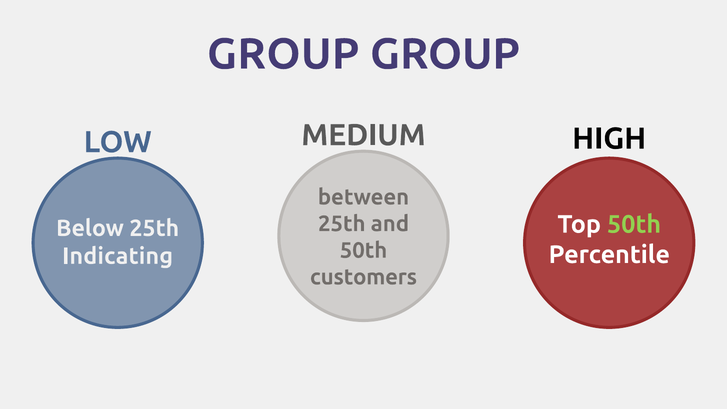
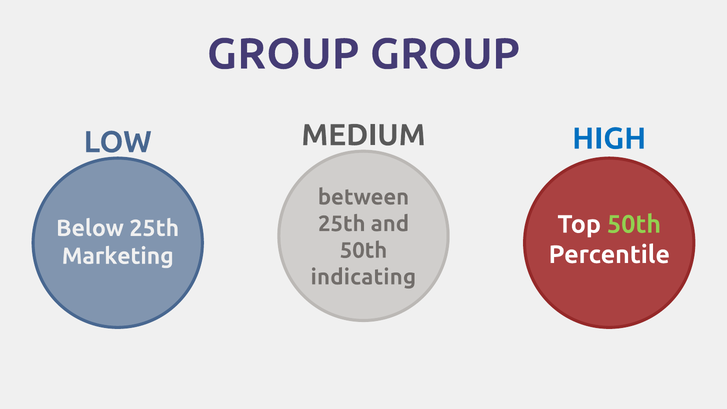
HIGH colour: black -> blue
Indicating: Indicating -> Marketing
customers: customers -> indicating
